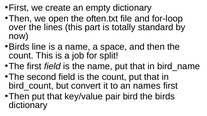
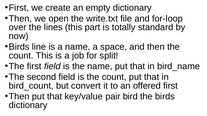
often.txt: often.txt -> write.txt
names: names -> offered
